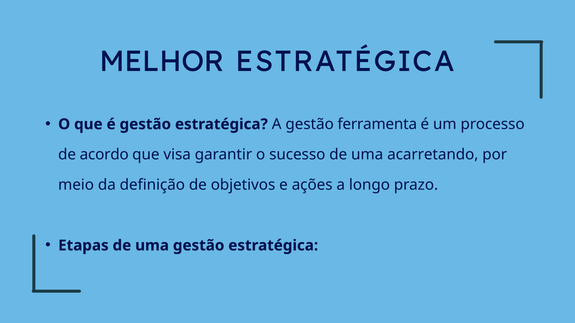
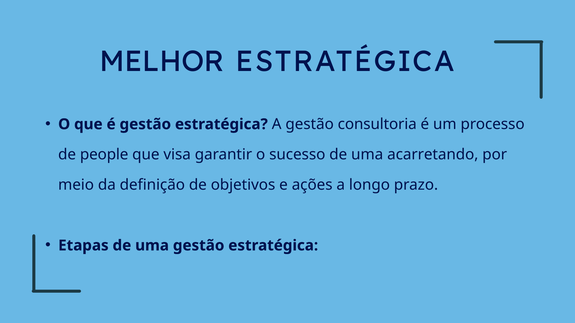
ferramenta: ferramenta -> consultoria
acordo: acordo -> people
